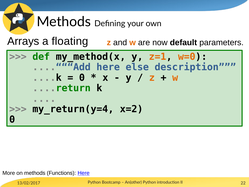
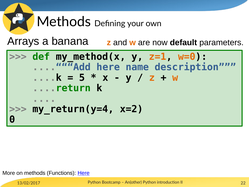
floating: floating -> banana
else: else -> name
0 at (82, 78): 0 -> 5
